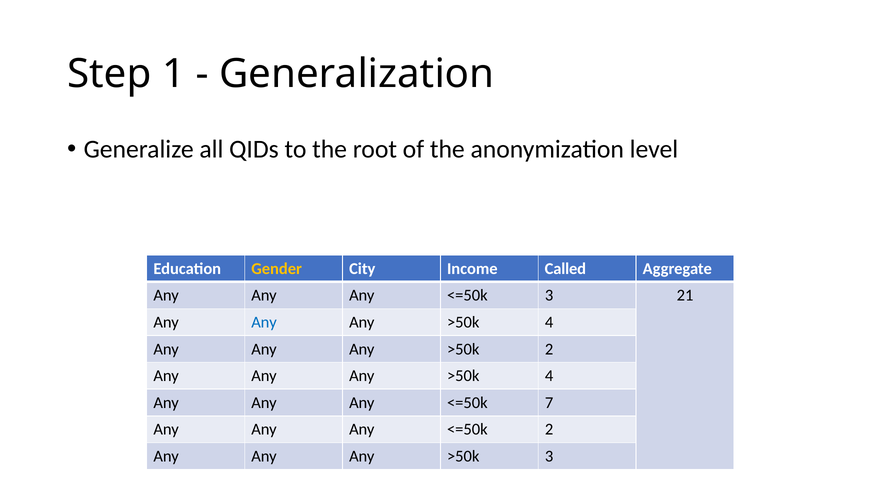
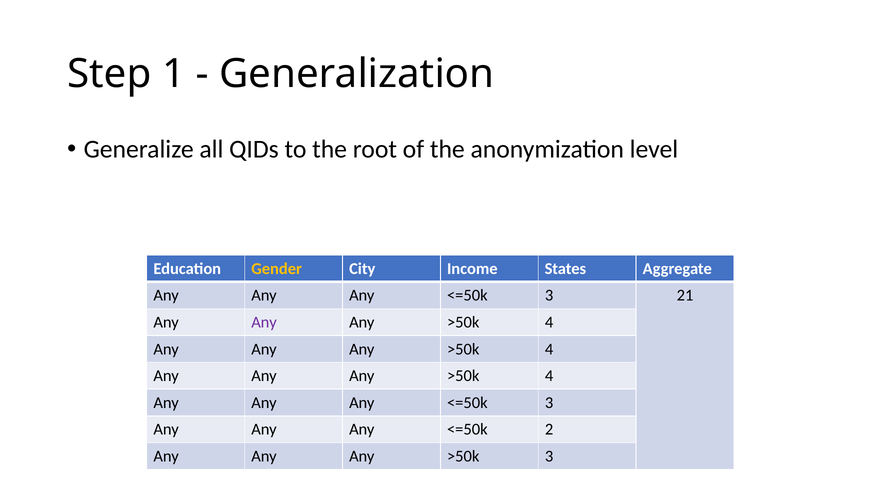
Called: Called -> States
Any at (264, 322) colour: blue -> purple
2 at (549, 349): 2 -> 4
7 at (549, 402): 7 -> 3
